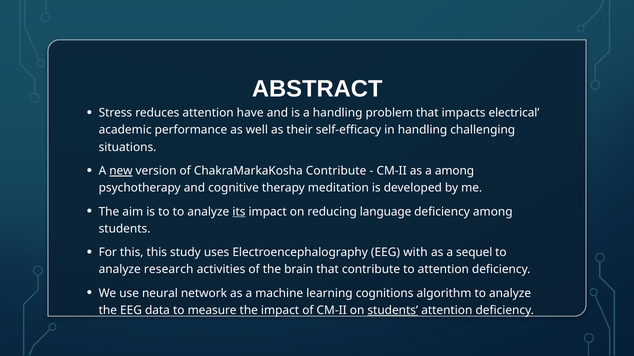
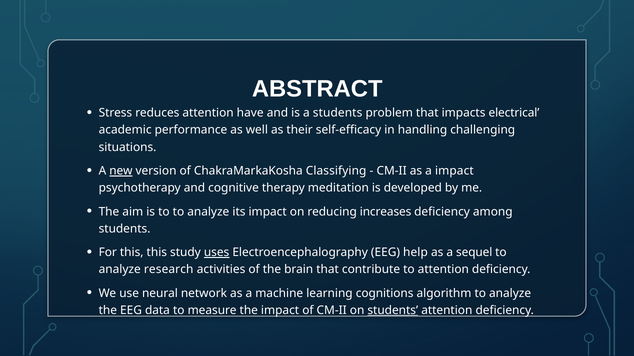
a handling: handling -> students
ChakraMarkaKosha Contribute: Contribute -> Classifying
a among: among -> impact
its underline: present -> none
language: language -> increases
uses underline: none -> present
with: with -> help
